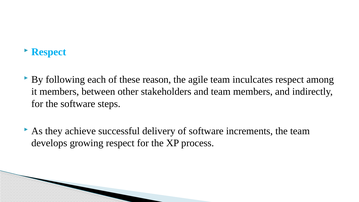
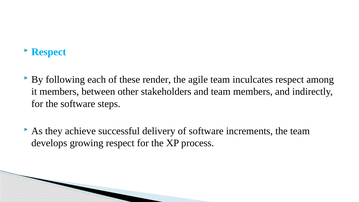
reason: reason -> render
